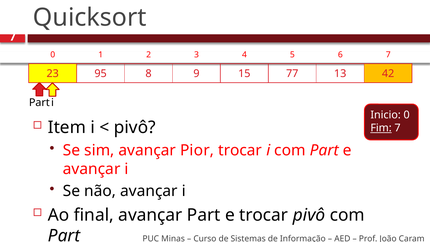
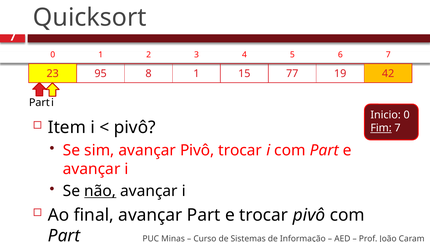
8 9: 9 -> 1
13: 13 -> 19
avançar Pior: Pior -> Pivô
não underline: none -> present
